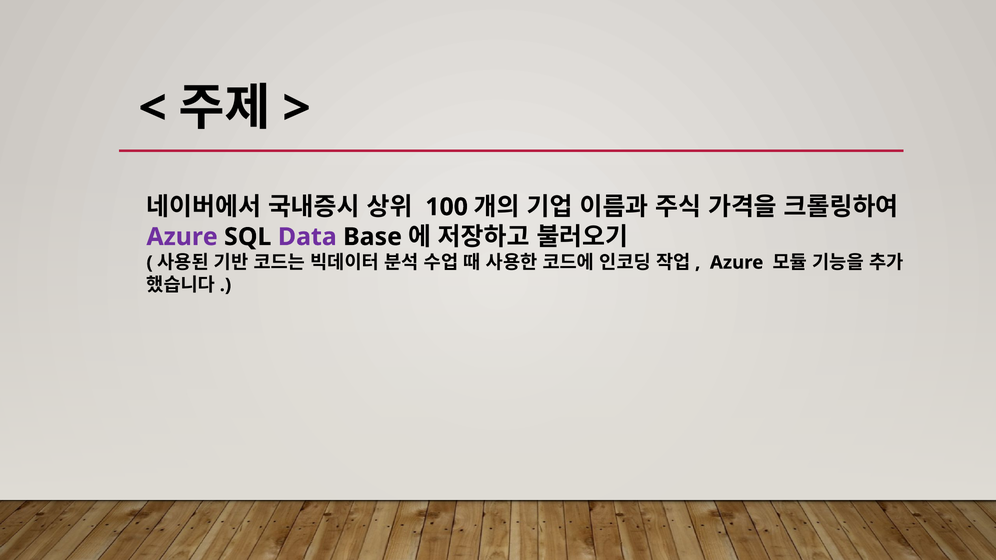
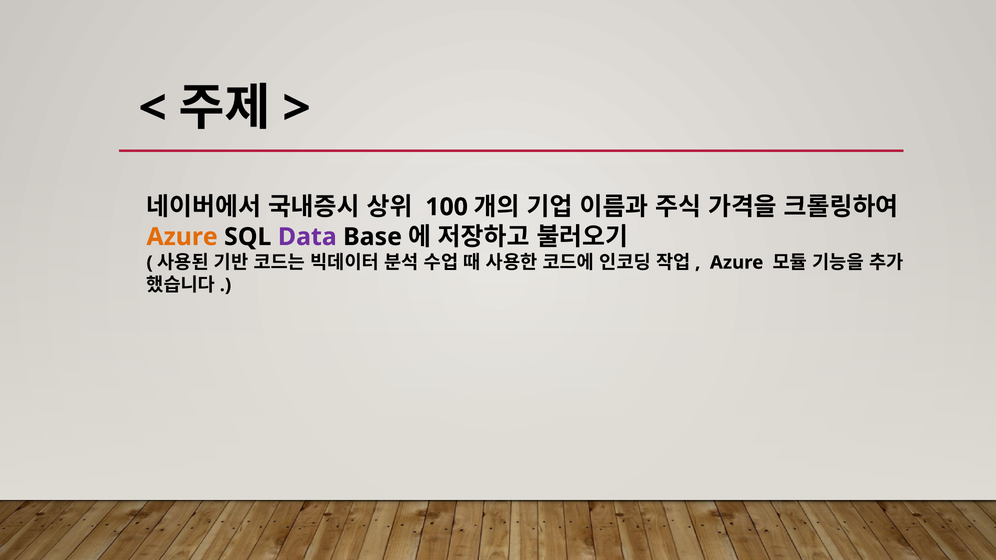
Azure at (182, 237) colour: purple -> orange
